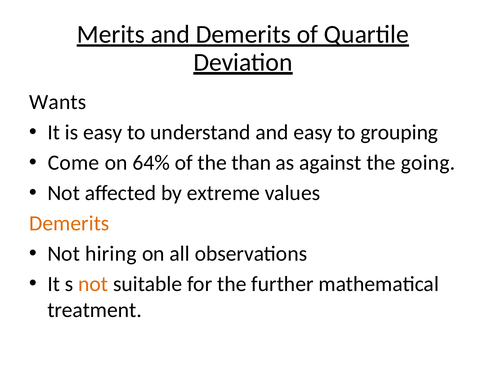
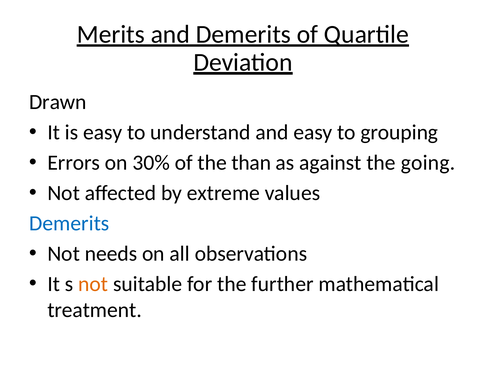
Wants: Wants -> Drawn
Come: Come -> Errors
64%: 64% -> 30%
Demerits at (69, 223) colour: orange -> blue
hiring: hiring -> needs
